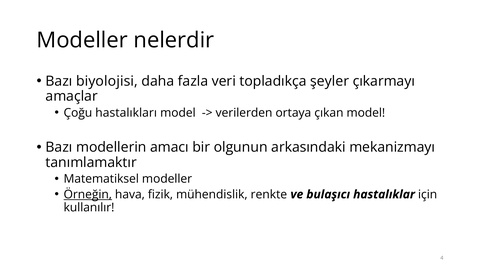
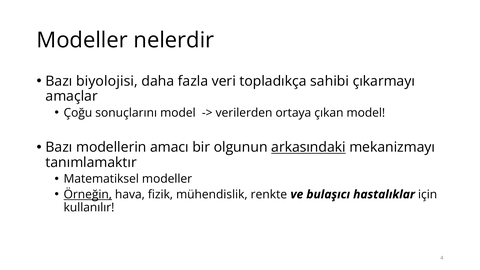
şeyler: şeyler -> sahibi
hastalıkları: hastalıkları -> sonuçlarını
arkasındaki underline: none -> present
